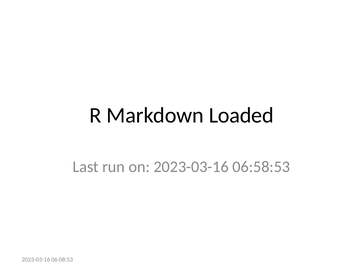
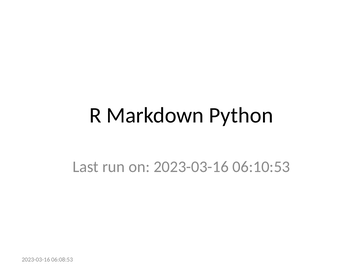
Loaded: Loaded -> Python
06:58:53: 06:58:53 -> 06:10:53
